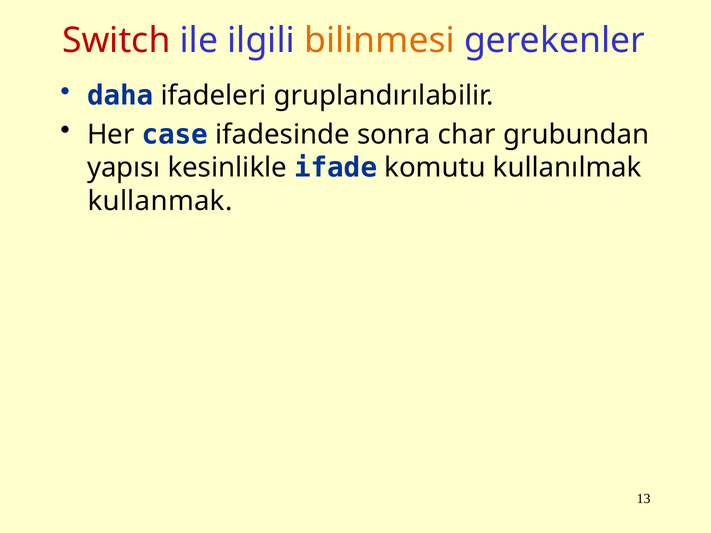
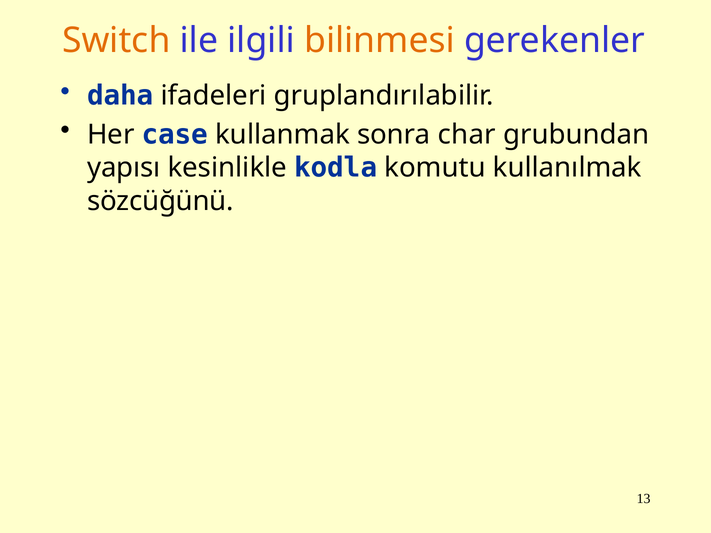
Switch colour: red -> orange
ifadesinde: ifadesinde -> kullanmak
ifade: ifade -> kodla
kullanmak: kullanmak -> sözcüğünü
